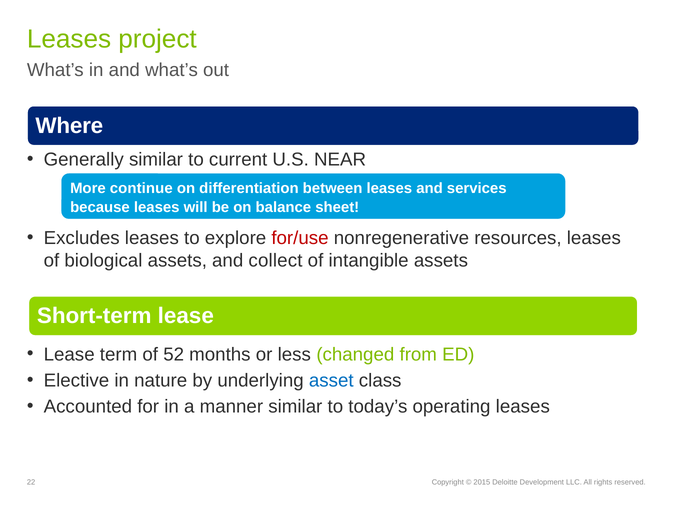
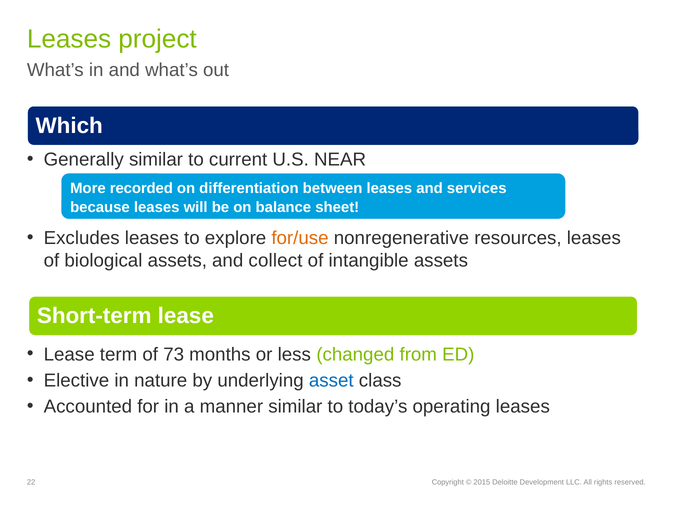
Where: Where -> Which
continue: continue -> recorded
for/use colour: red -> orange
52: 52 -> 73
